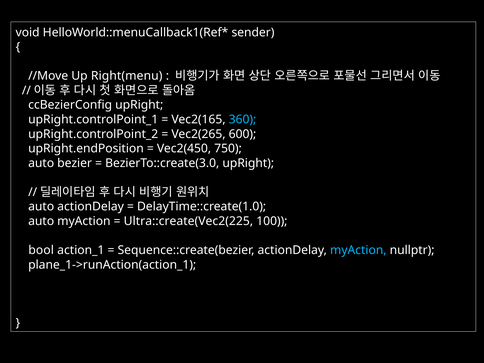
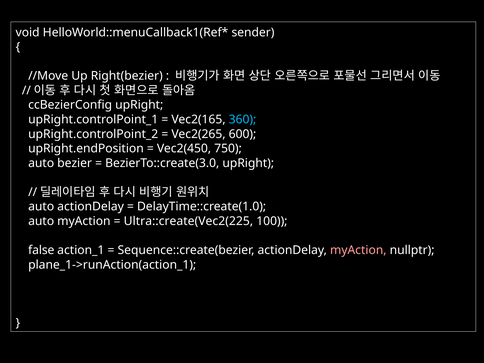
Right(menu: Right(menu -> Right(bezier
bool: bool -> false
myAction at (358, 250) colour: light blue -> pink
